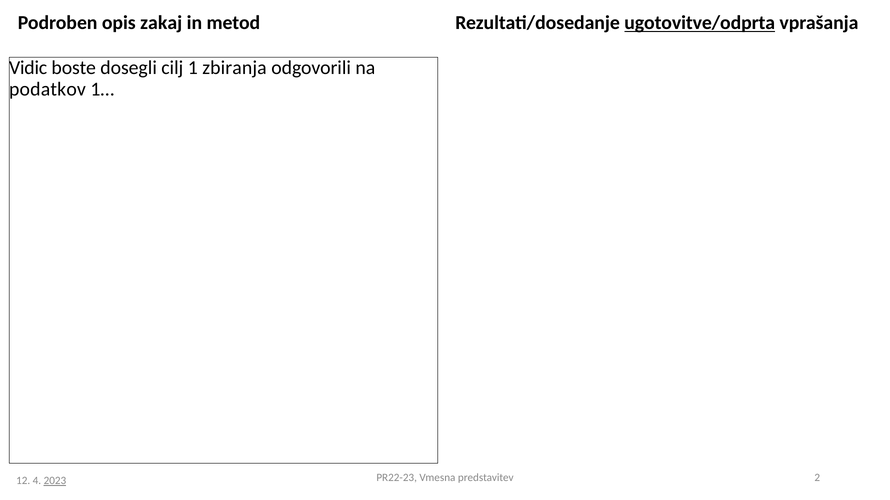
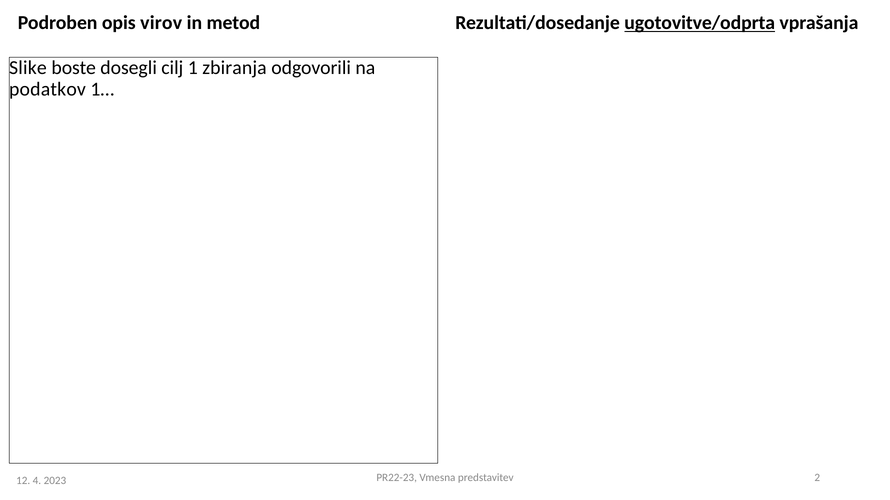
zakaj: zakaj -> virov
Vidic: Vidic -> Slike
2023 underline: present -> none
